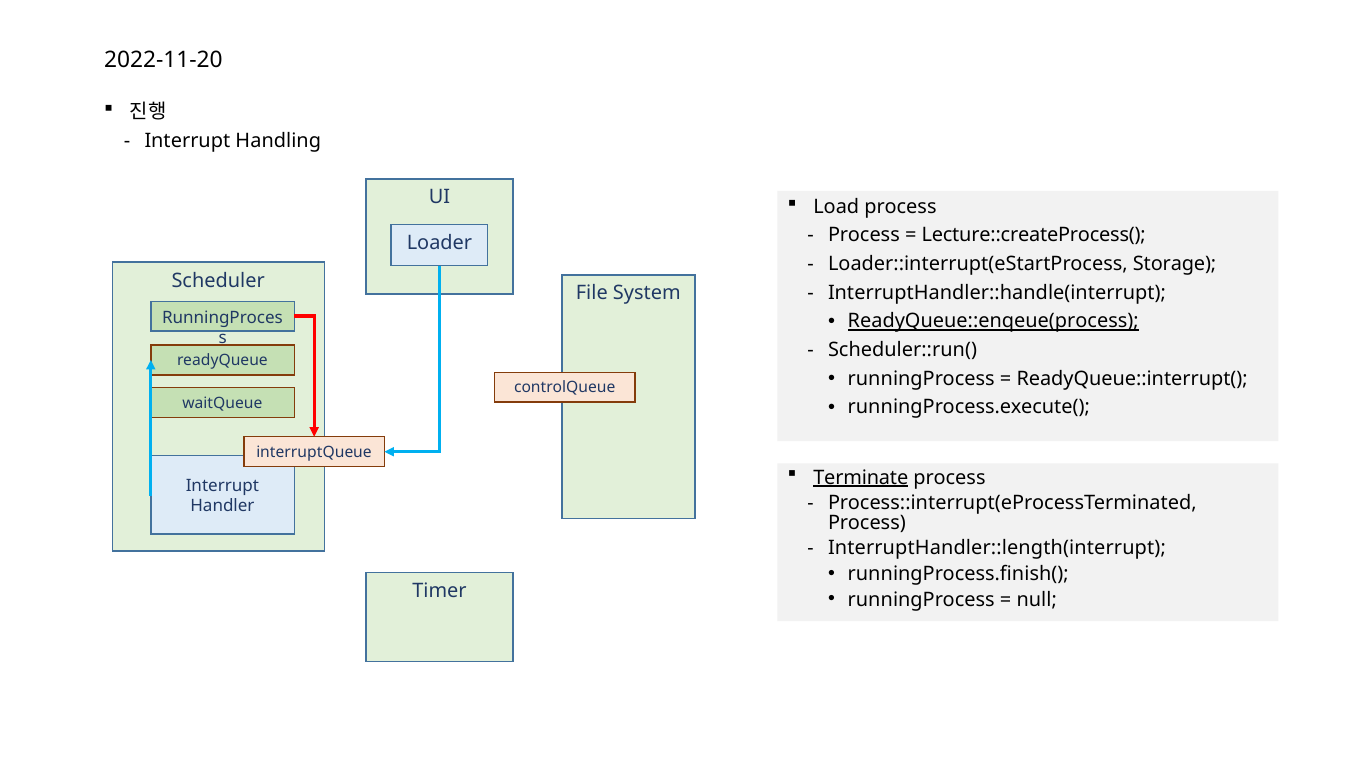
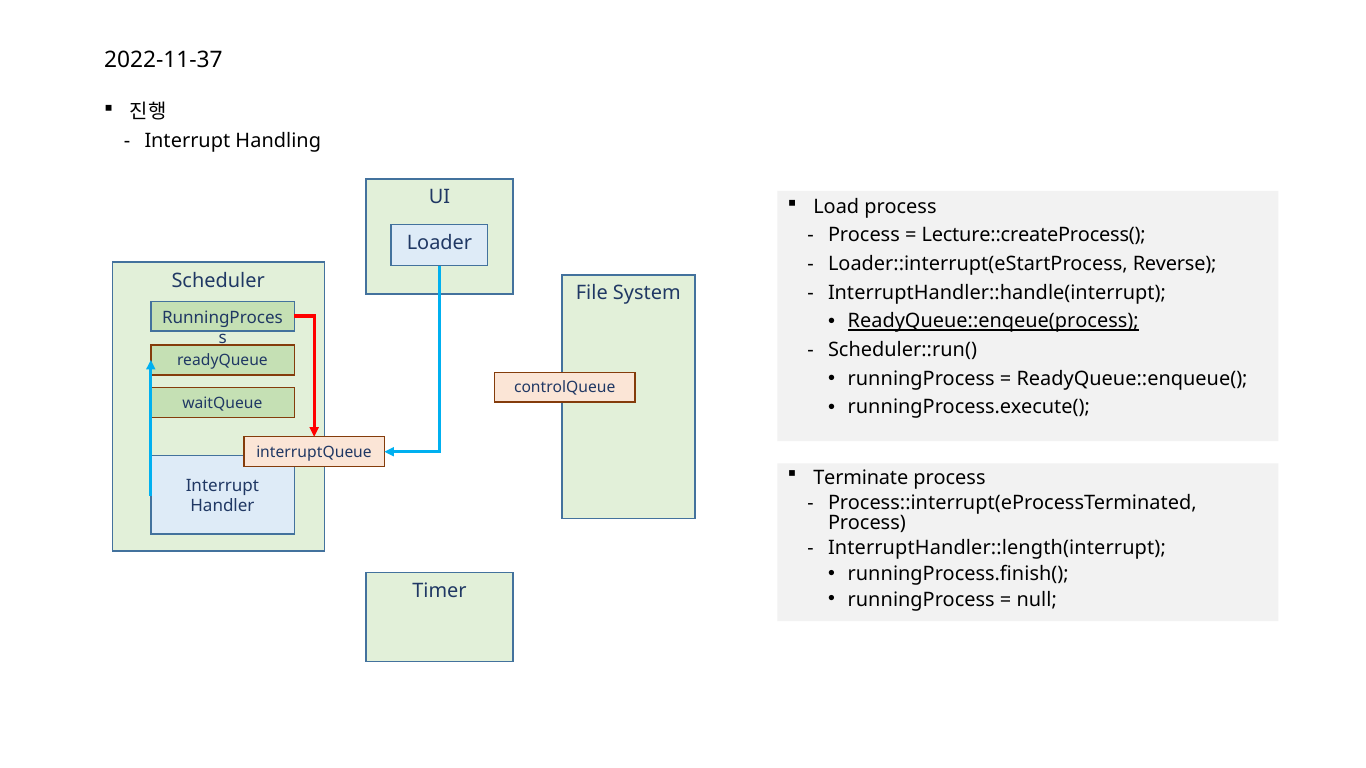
2022-11-20: 2022-11-20 -> 2022-11-37
Storage: Storage -> Reverse
ReadyQueue::interrupt(: ReadyQueue::interrupt( -> ReadyQueue::enqueue(
Terminate underline: present -> none
